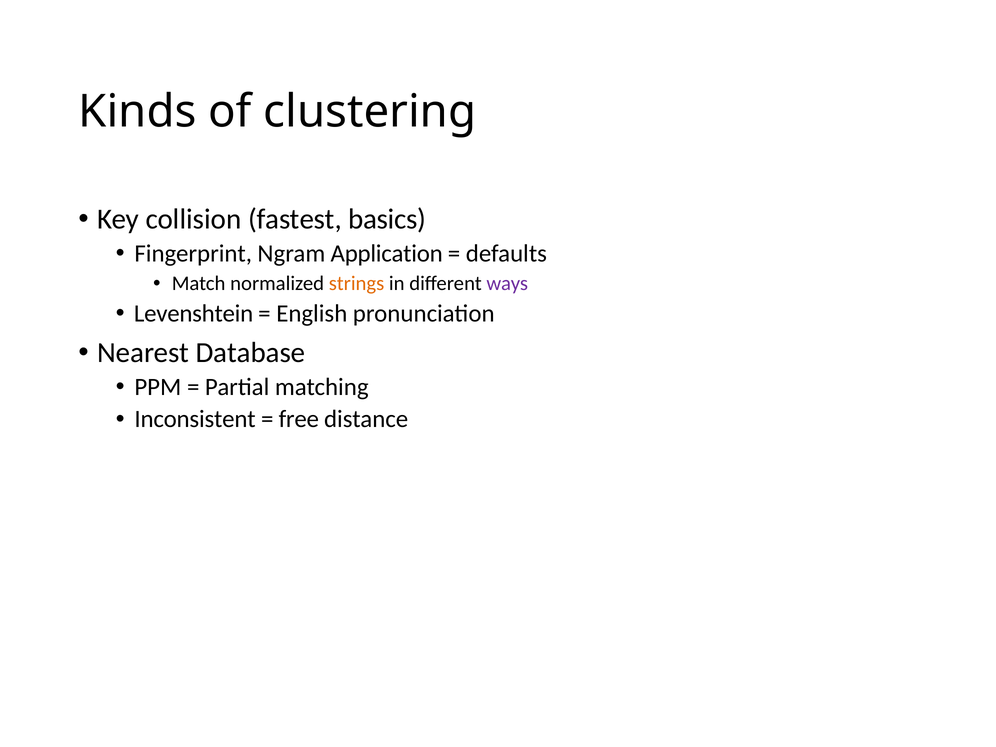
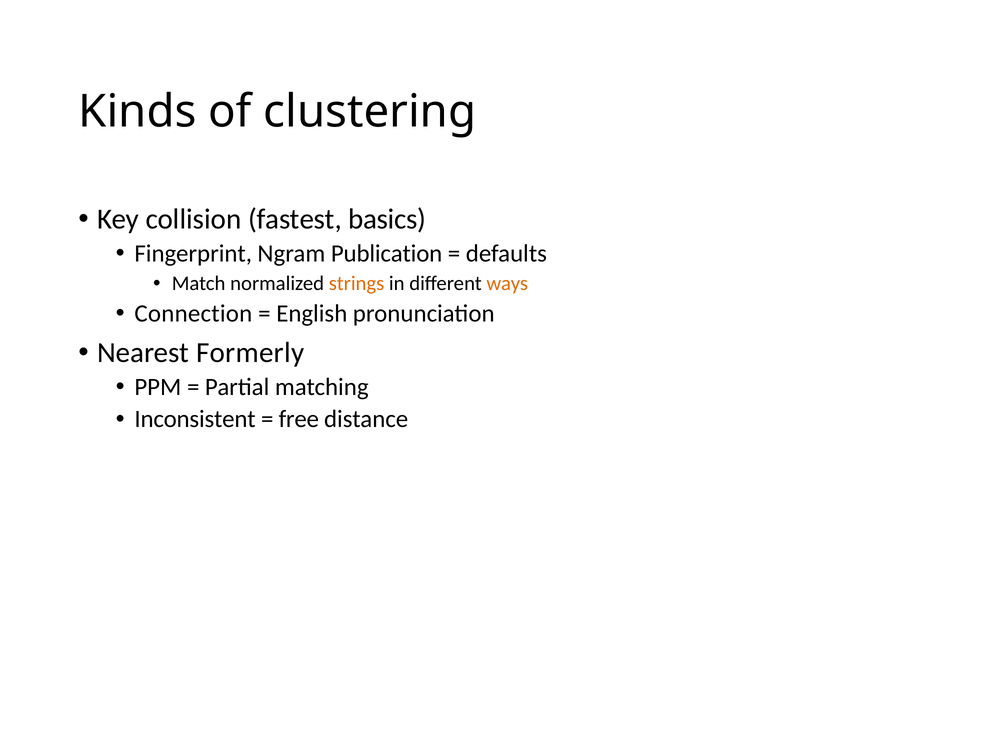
Application: Application -> Publication
ways colour: purple -> orange
Levenshtein: Levenshtein -> Connection
Database: Database -> Formerly
